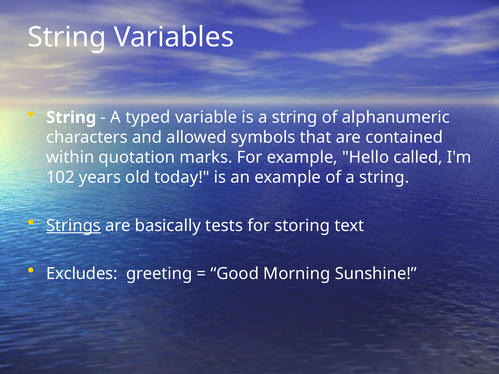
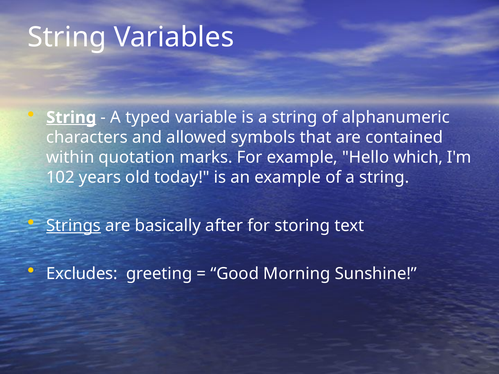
String at (71, 118) underline: none -> present
called: called -> which
tests: tests -> after
